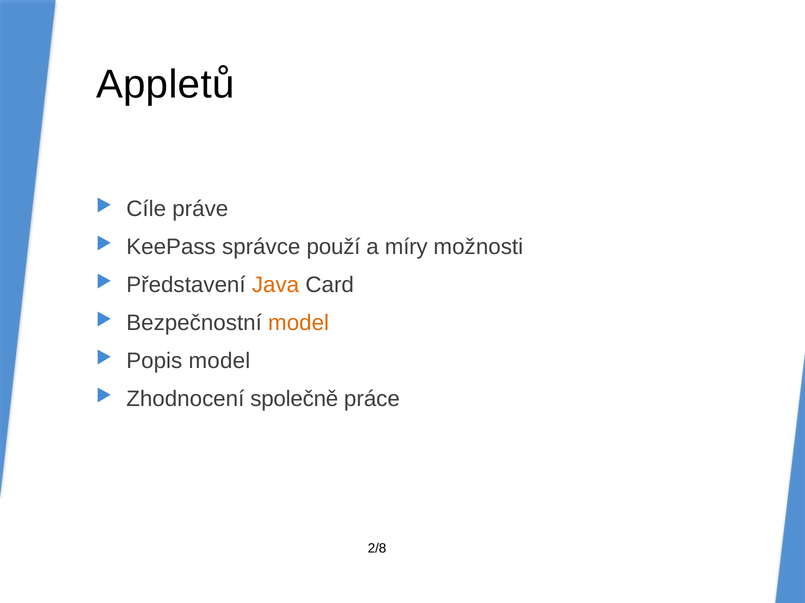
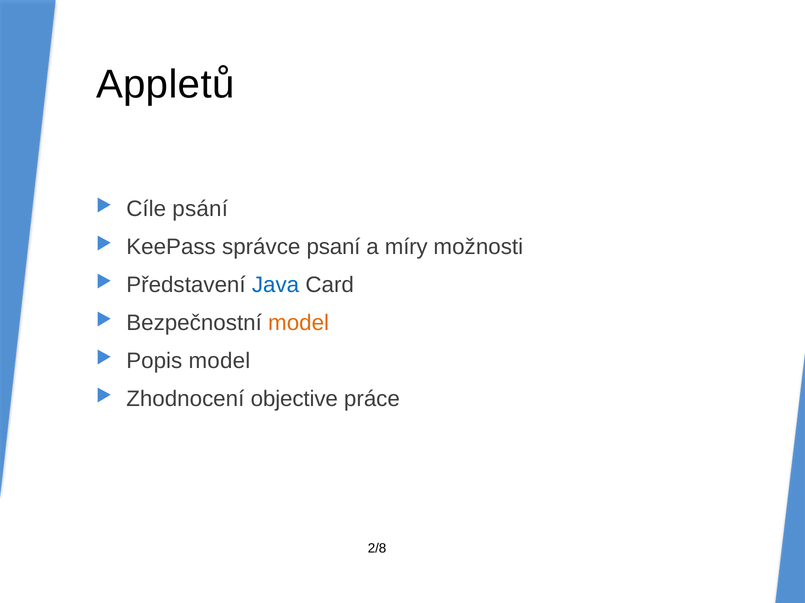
práve: práve -> psání
použí: použí -> psaní
Java colour: orange -> blue
společně: společně -> objective
